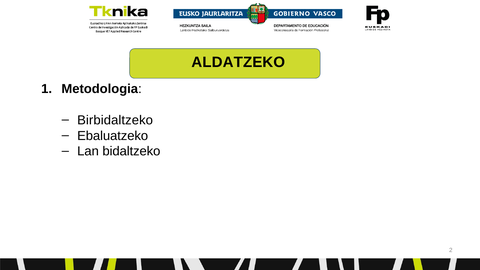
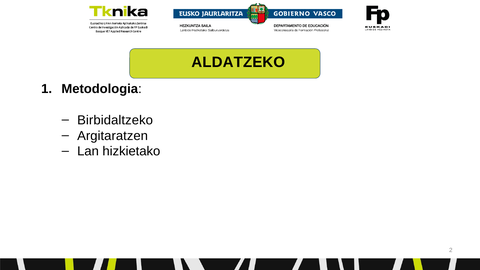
Ebaluatzeko: Ebaluatzeko -> Argitaratzen
bidaltzeko: bidaltzeko -> hizkietako
